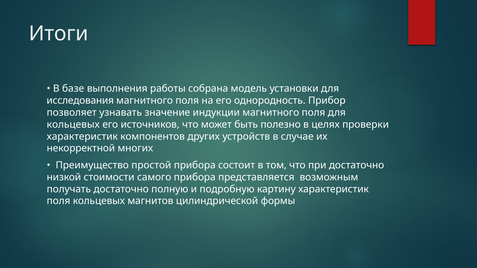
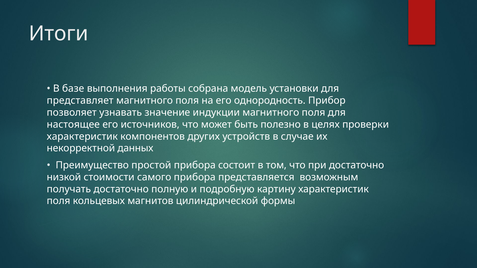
исследования: исследования -> представляет
кольцевых at (73, 125): кольцевых -> настоящее
многих: многих -> данных
